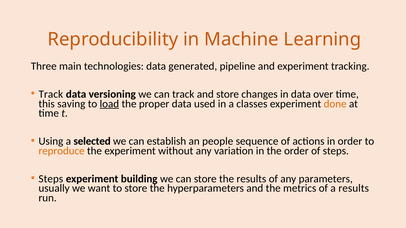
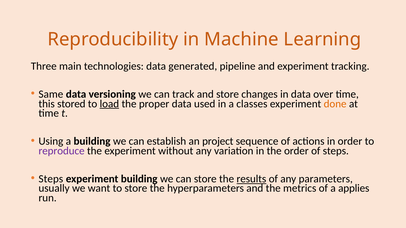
Track at (51, 94): Track -> Same
saving: saving -> stored
a selected: selected -> building
people: people -> project
reproduce colour: orange -> purple
results at (251, 179) underline: none -> present
a results: results -> applies
